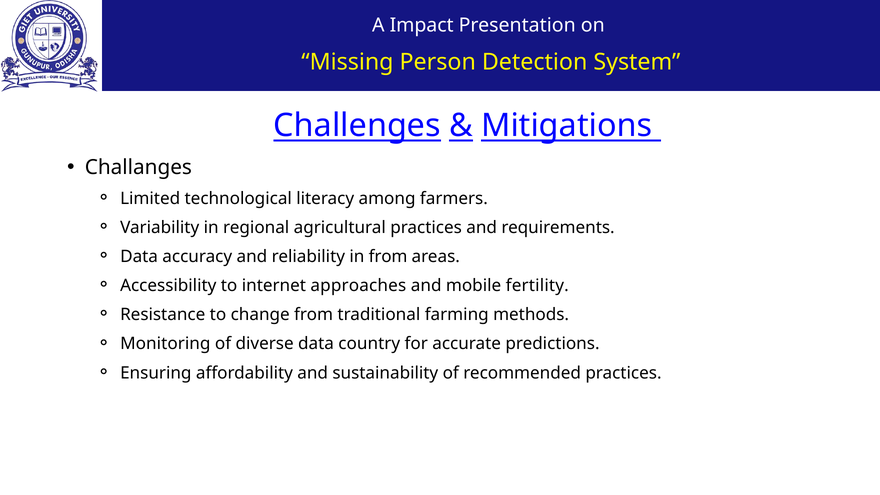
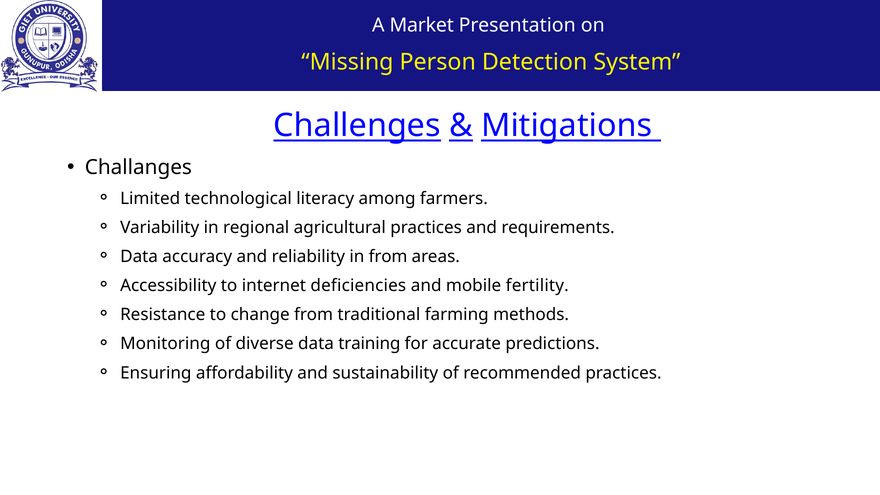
Impact: Impact -> Market
approaches: approaches -> deficiencies
country: country -> training
